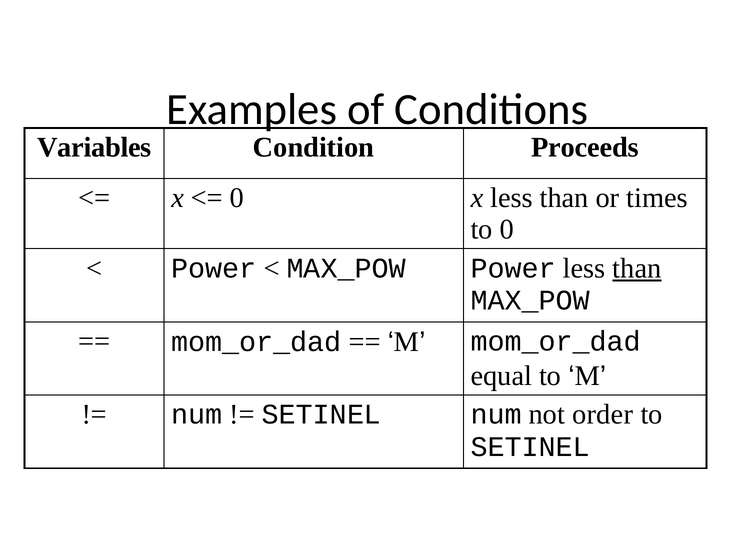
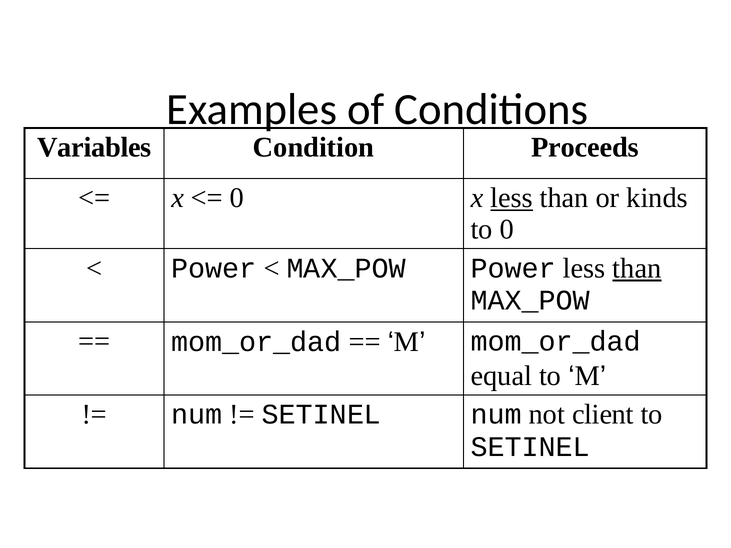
less at (512, 198) underline: none -> present
times: times -> kinds
order: order -> client
